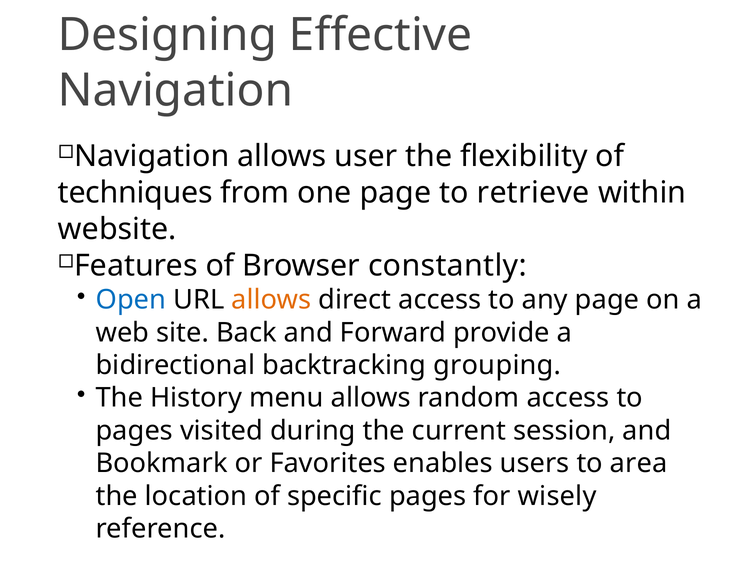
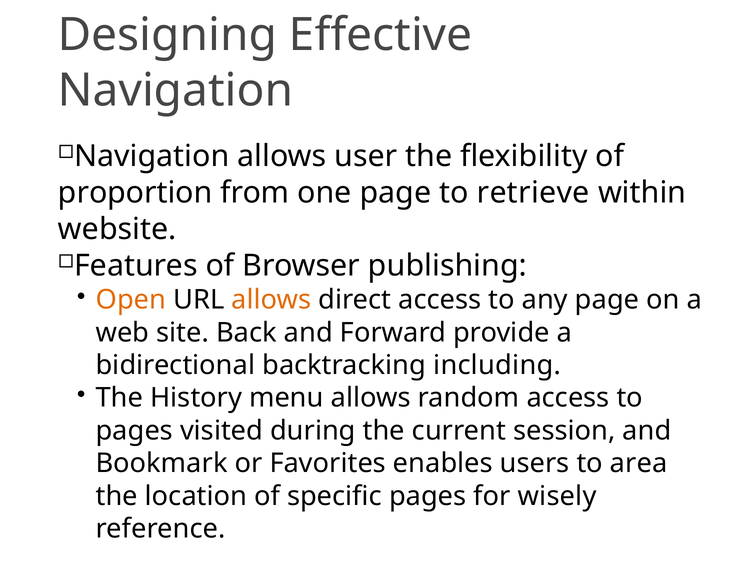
techniques: techniques -> proportion
constantly: constantly -> publishing
Open colour: blue -> orange
grouping: grouping -> including
